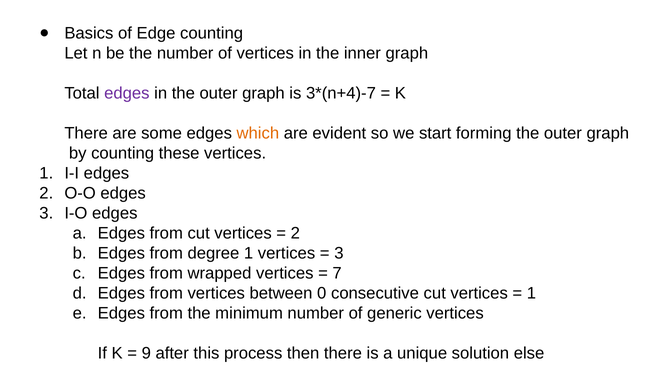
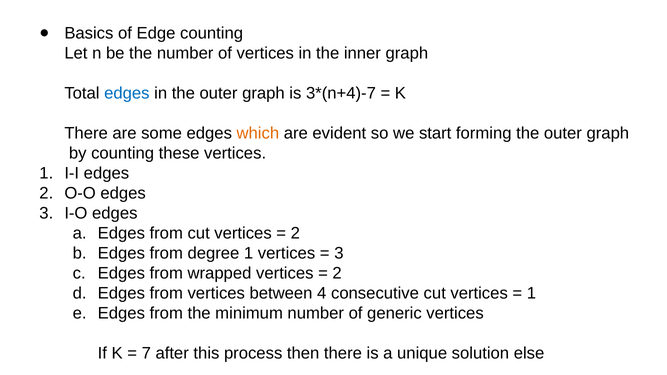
edges at (127, 93) colour: purple -> blue
7 at (337, 274): 7 -> 2
0: 0 -> 4
9: 9 -> 7
